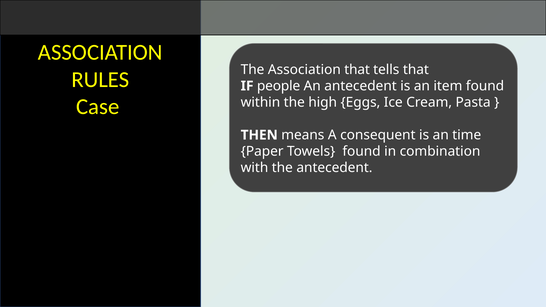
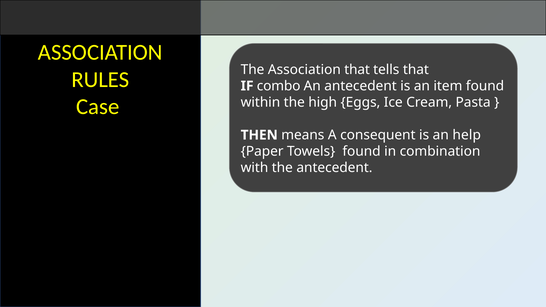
people: people -> combo
time: time -> help
